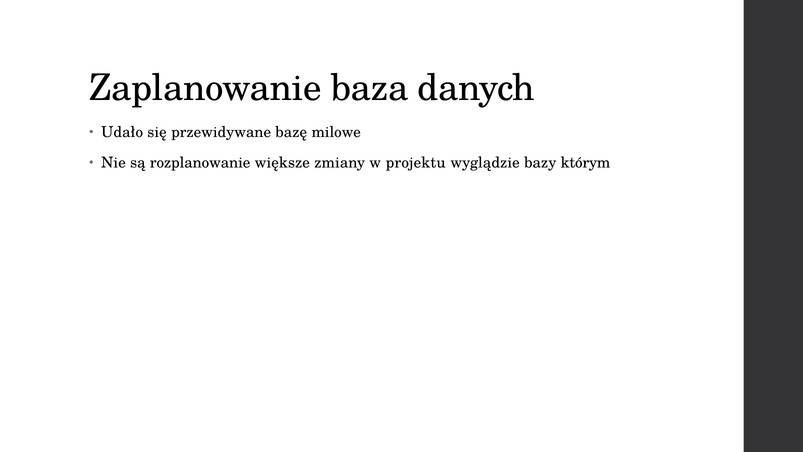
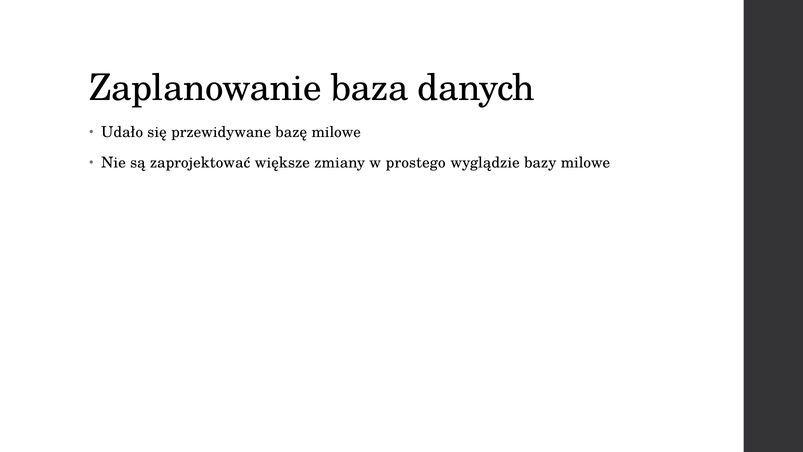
rozplanowanie: rozplanowanie -> zaprojektować
projektu: projektu -> prostego
bazy którym: którym -> milowe
